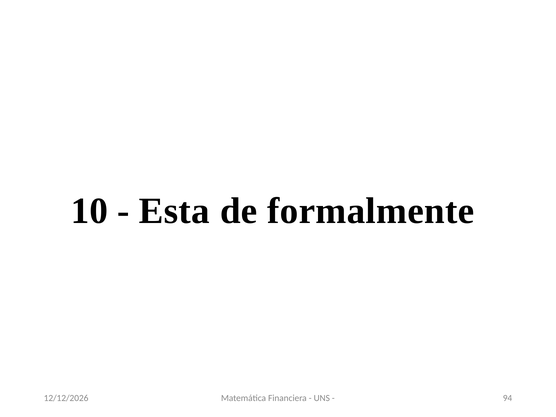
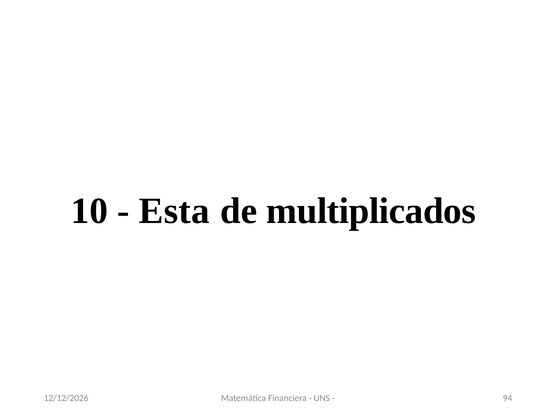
formalmente: formalmente -> multiplicados
